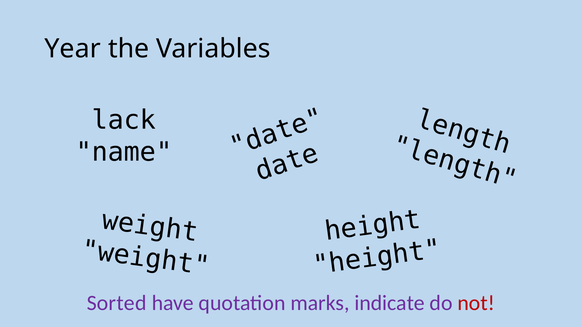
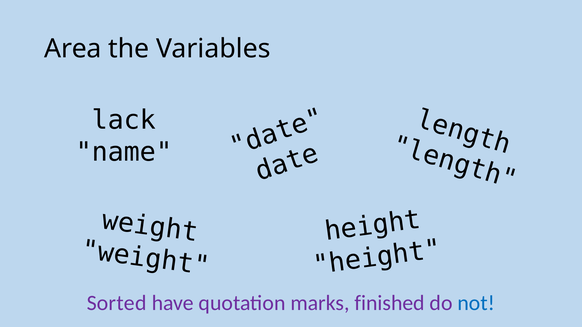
Year: Year -> Area
indicate: indicate -> finished
not colour: red -> blue
